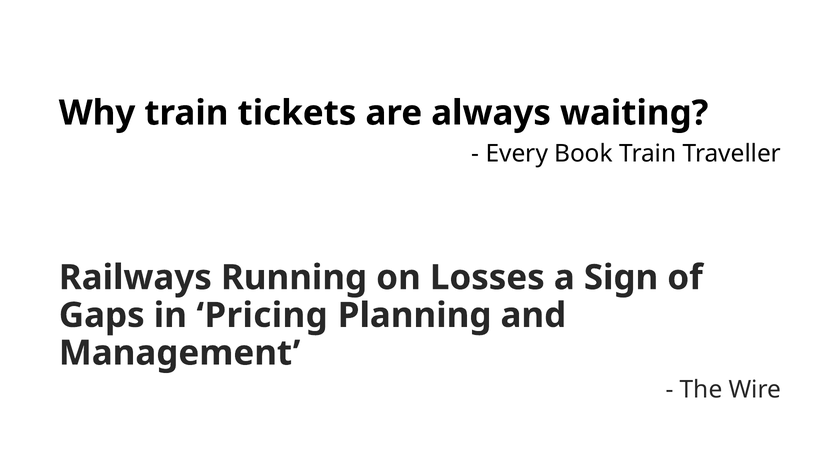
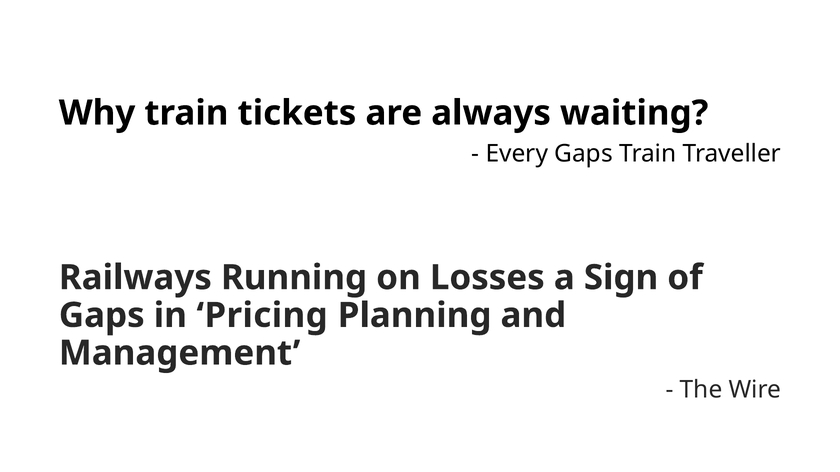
Every Book: Book -> Gaps
